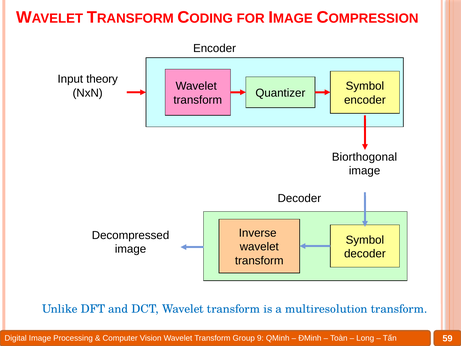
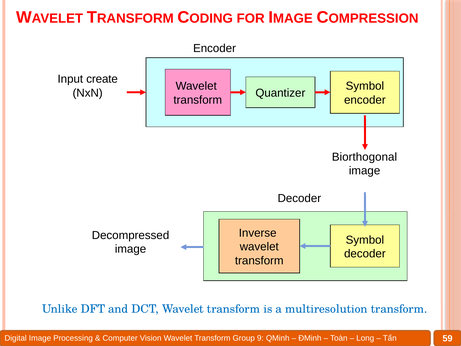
theory: theory -> create
